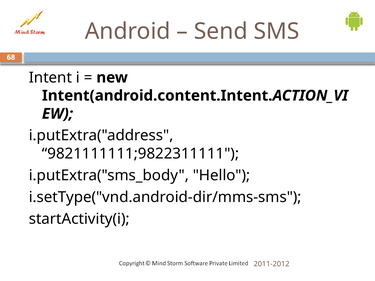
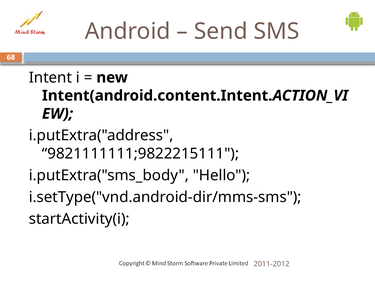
9821111111;9822311111: 9821111111;9822311111 -> 9821111111;9822215111
